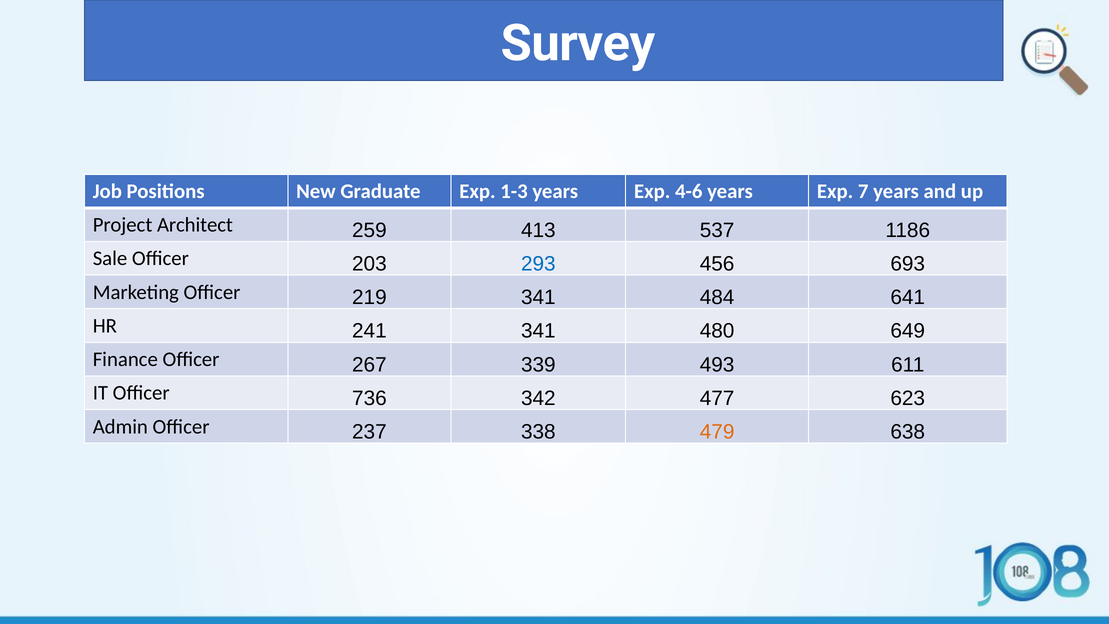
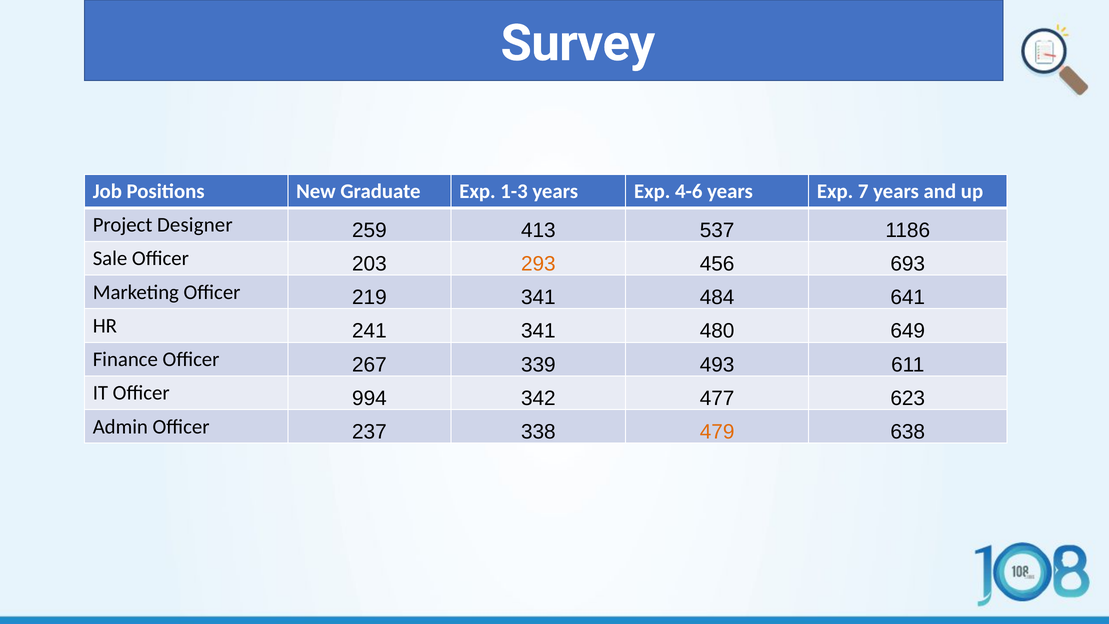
Architect: Architect -> Designer
293 colour: blue -> orange
736: 736 -> 994
